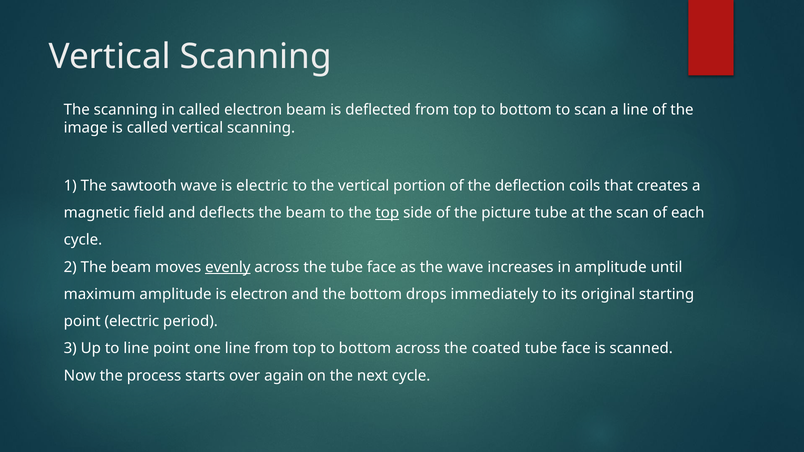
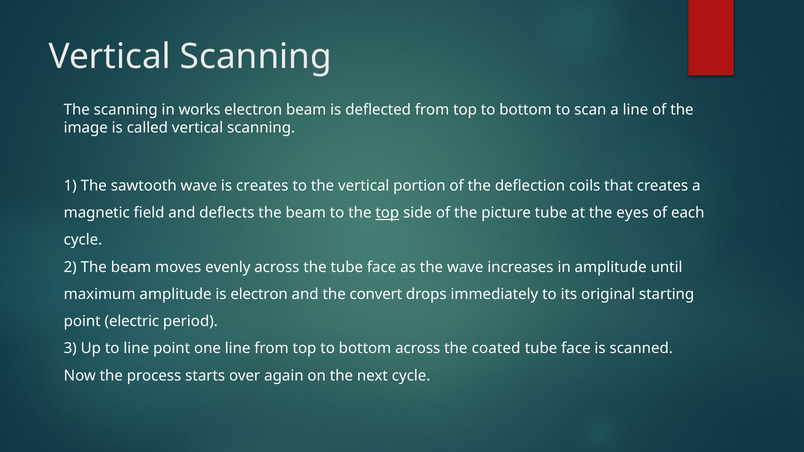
in called: called -> works
is electric: electric -> creates
the scan: scan -> eyes
evenly underline: present -> none
the bottom: bottom -> convert
